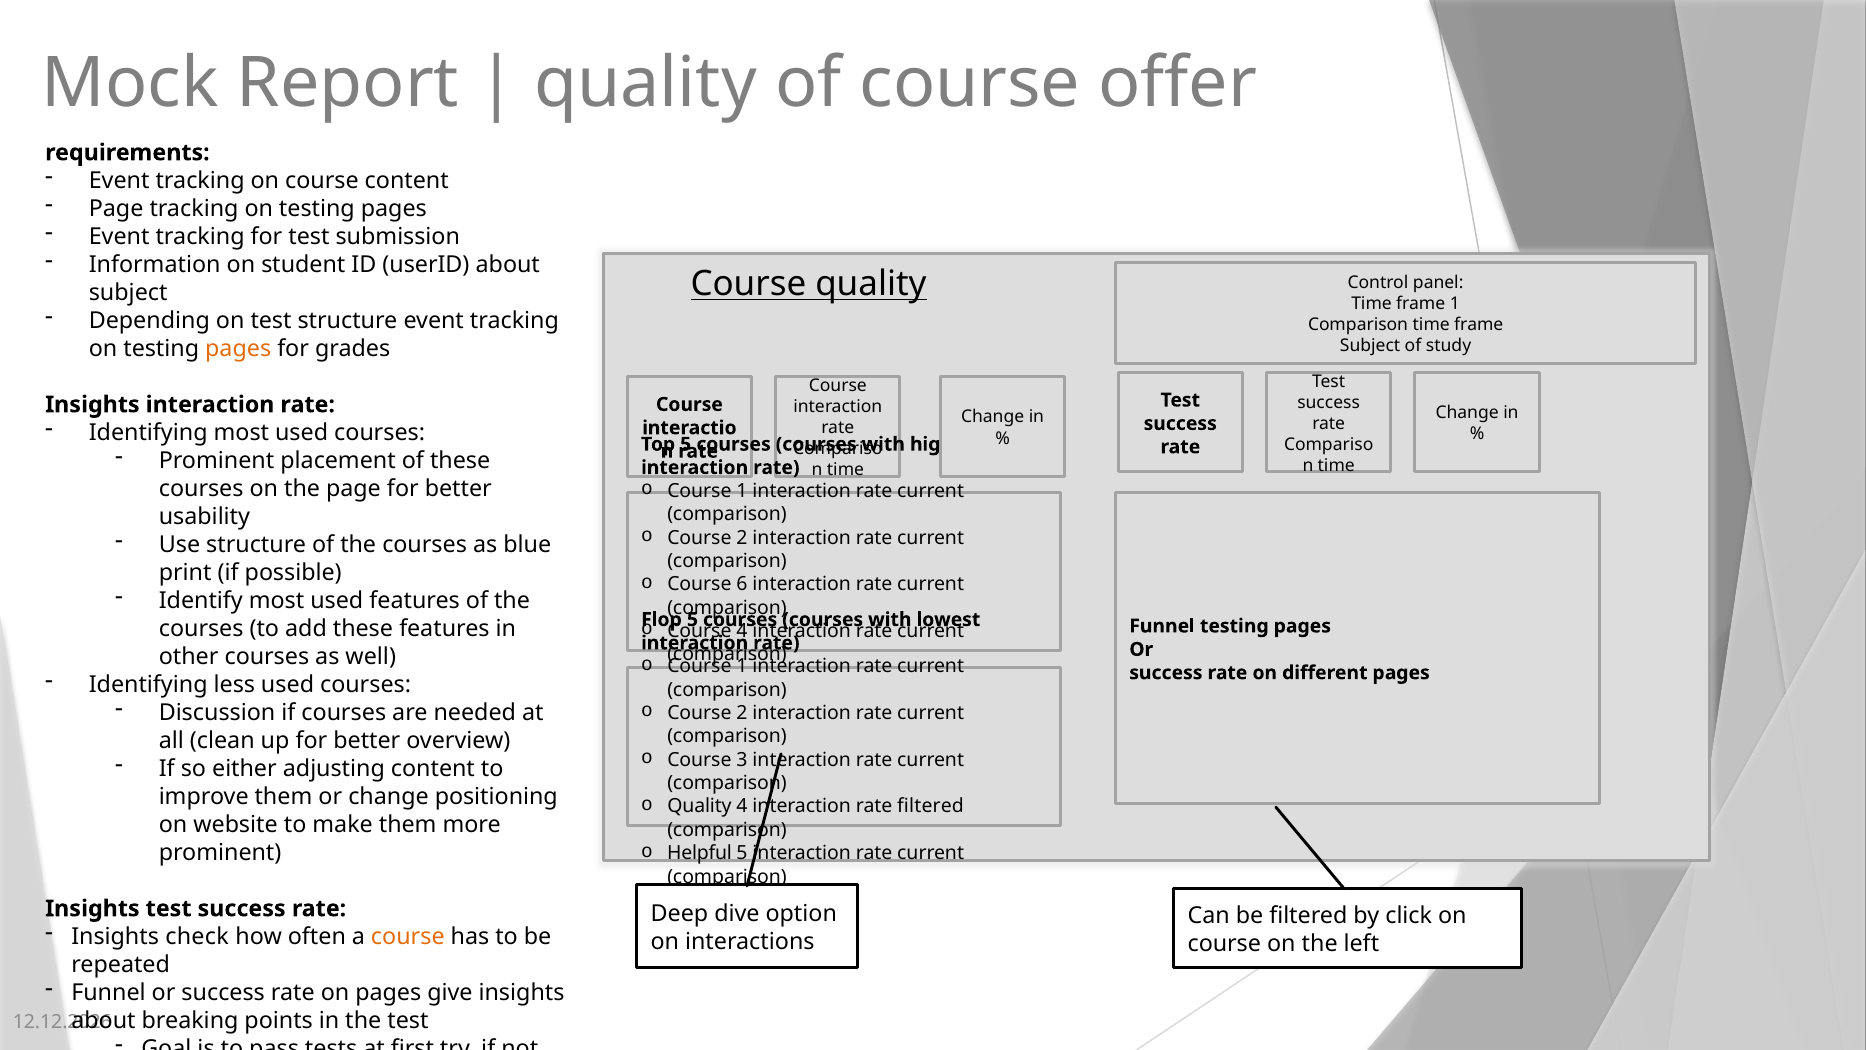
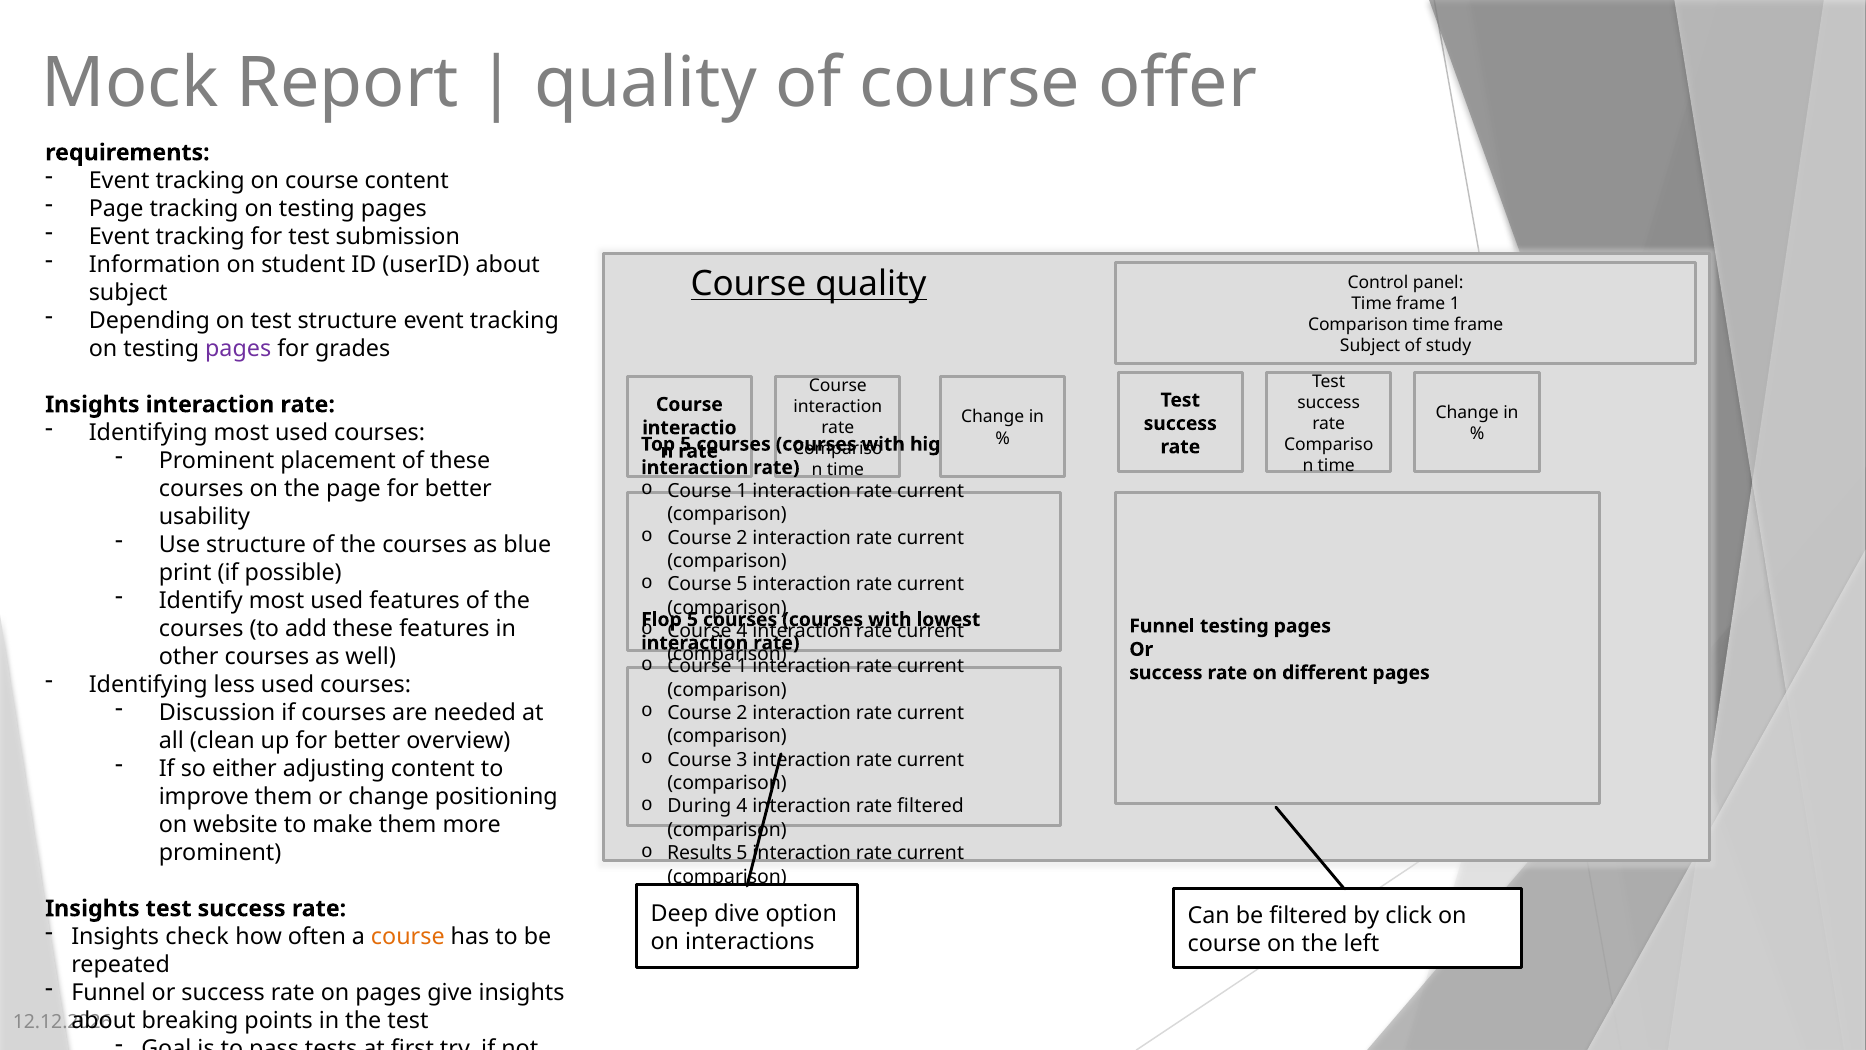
pages at (238, 348) colour: orange -> purple
6 at (742, 584): 6 -> 5
Quality at (699, 806): Quality -> During
Helpful: Helpful -> Results
